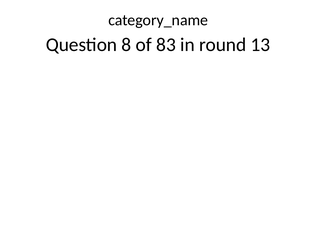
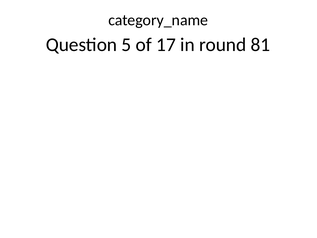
8: 8 -> 5
83: 83 -> 17
13: 13 -> 81
